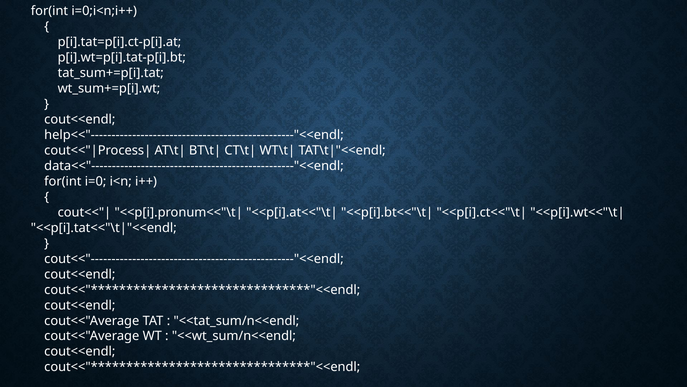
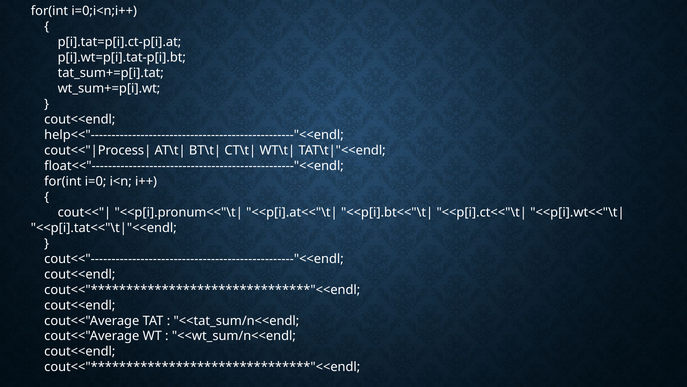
data<<"-------------------------------------------------"<<endl: data<<"-------------------------------------------------"<<endl -> float<<"-------------------------------------------------"<<endl
